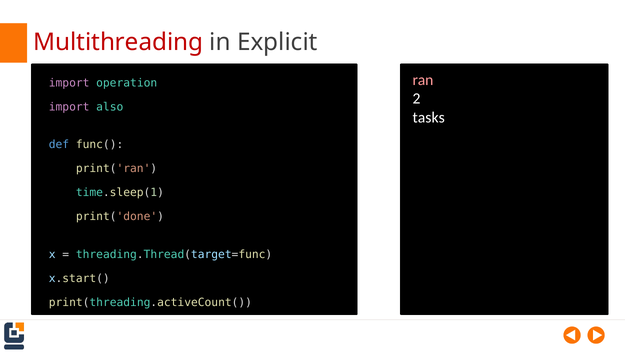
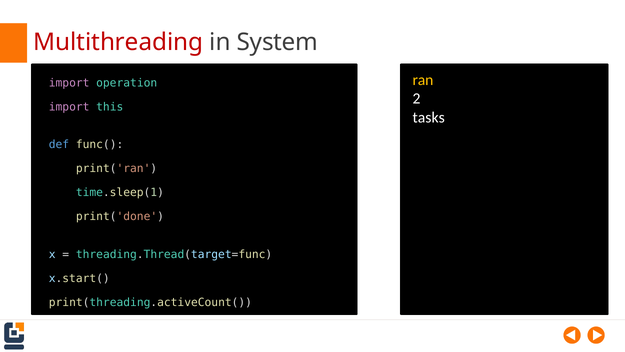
Explicit: Explicit -> System
ran colour: pink -> yellow
also: also -> this
